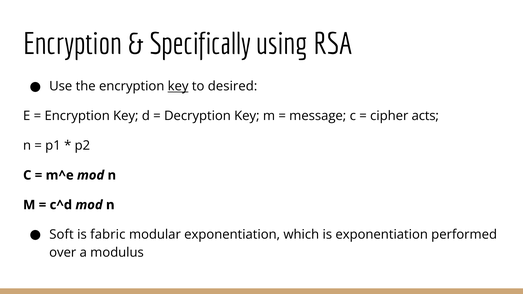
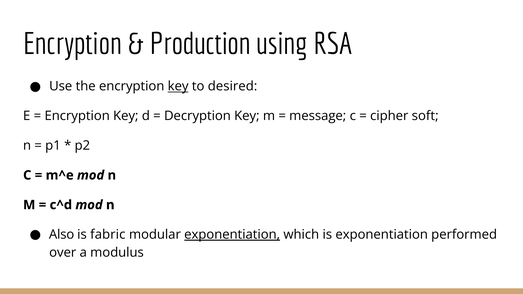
Specifically: Specifically -> Production
acts: acts -> soft
Soft: Soft -> Also
exponentiation at (232, 235) underline: none -> present
